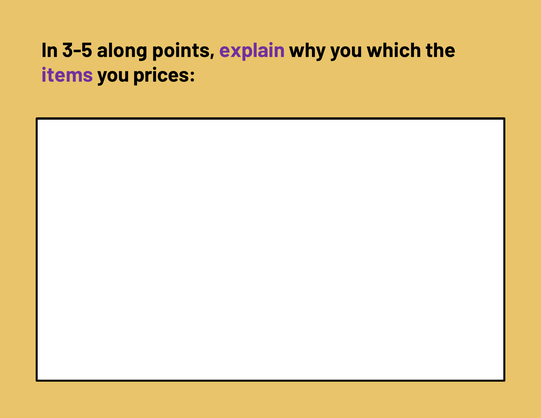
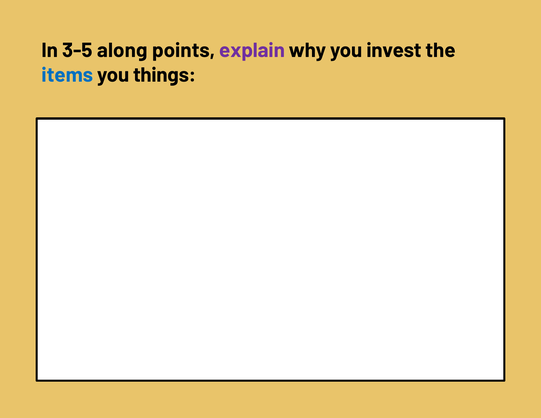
which: which -> invest
items colour: purple -> blue
prices: prices -> things
